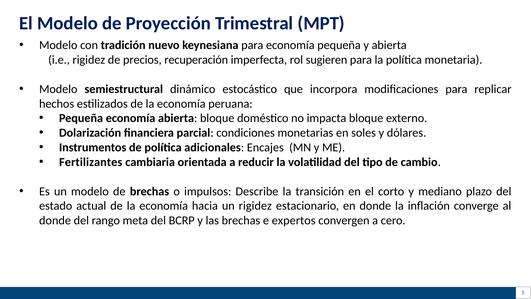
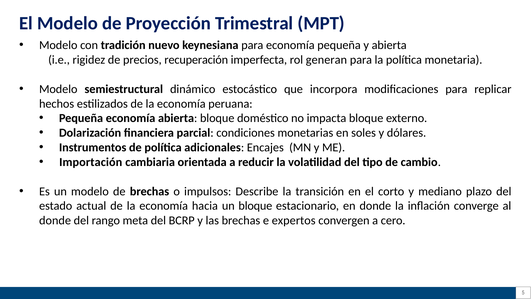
sugieren: sugieren -> generan
Fertilizantes: Fertilizantes -> Importación
un rigidez: rigidez -> bloque
